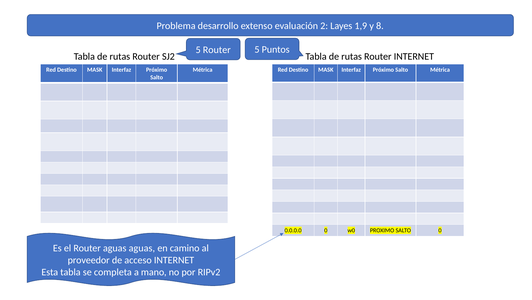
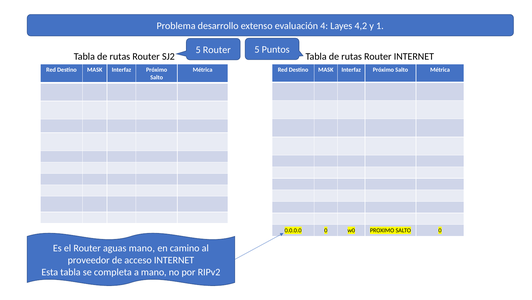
2: 2 -> 4
1,9: 1,9 -> 4,2
8: 8 -> 1
aguas aguas: aguas -> mano
